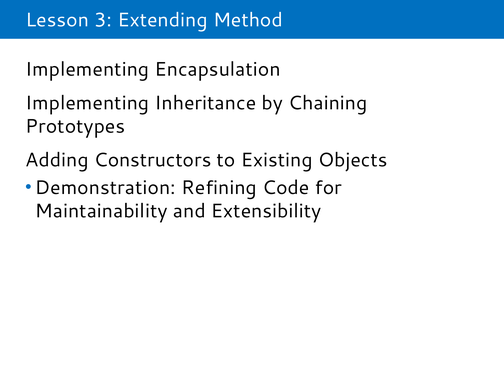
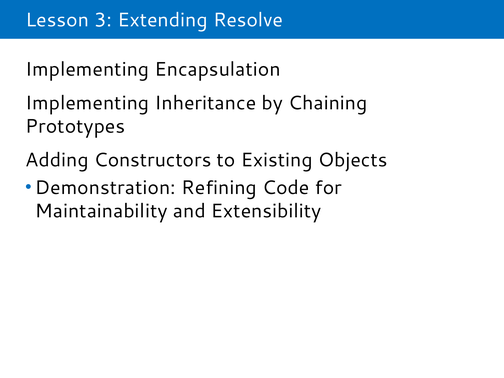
Method: Method -> Resolve
